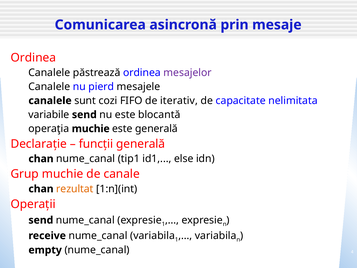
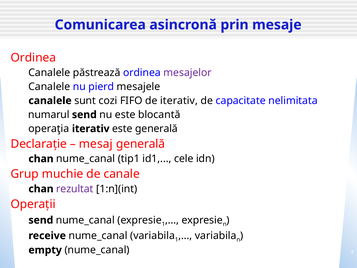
variabile: variabile -> numarul
operaţia muchie: muchie -> iterativ
funcții: funcții -> mesaj
else: else -> cele
rezultat colour: orange -> purple
